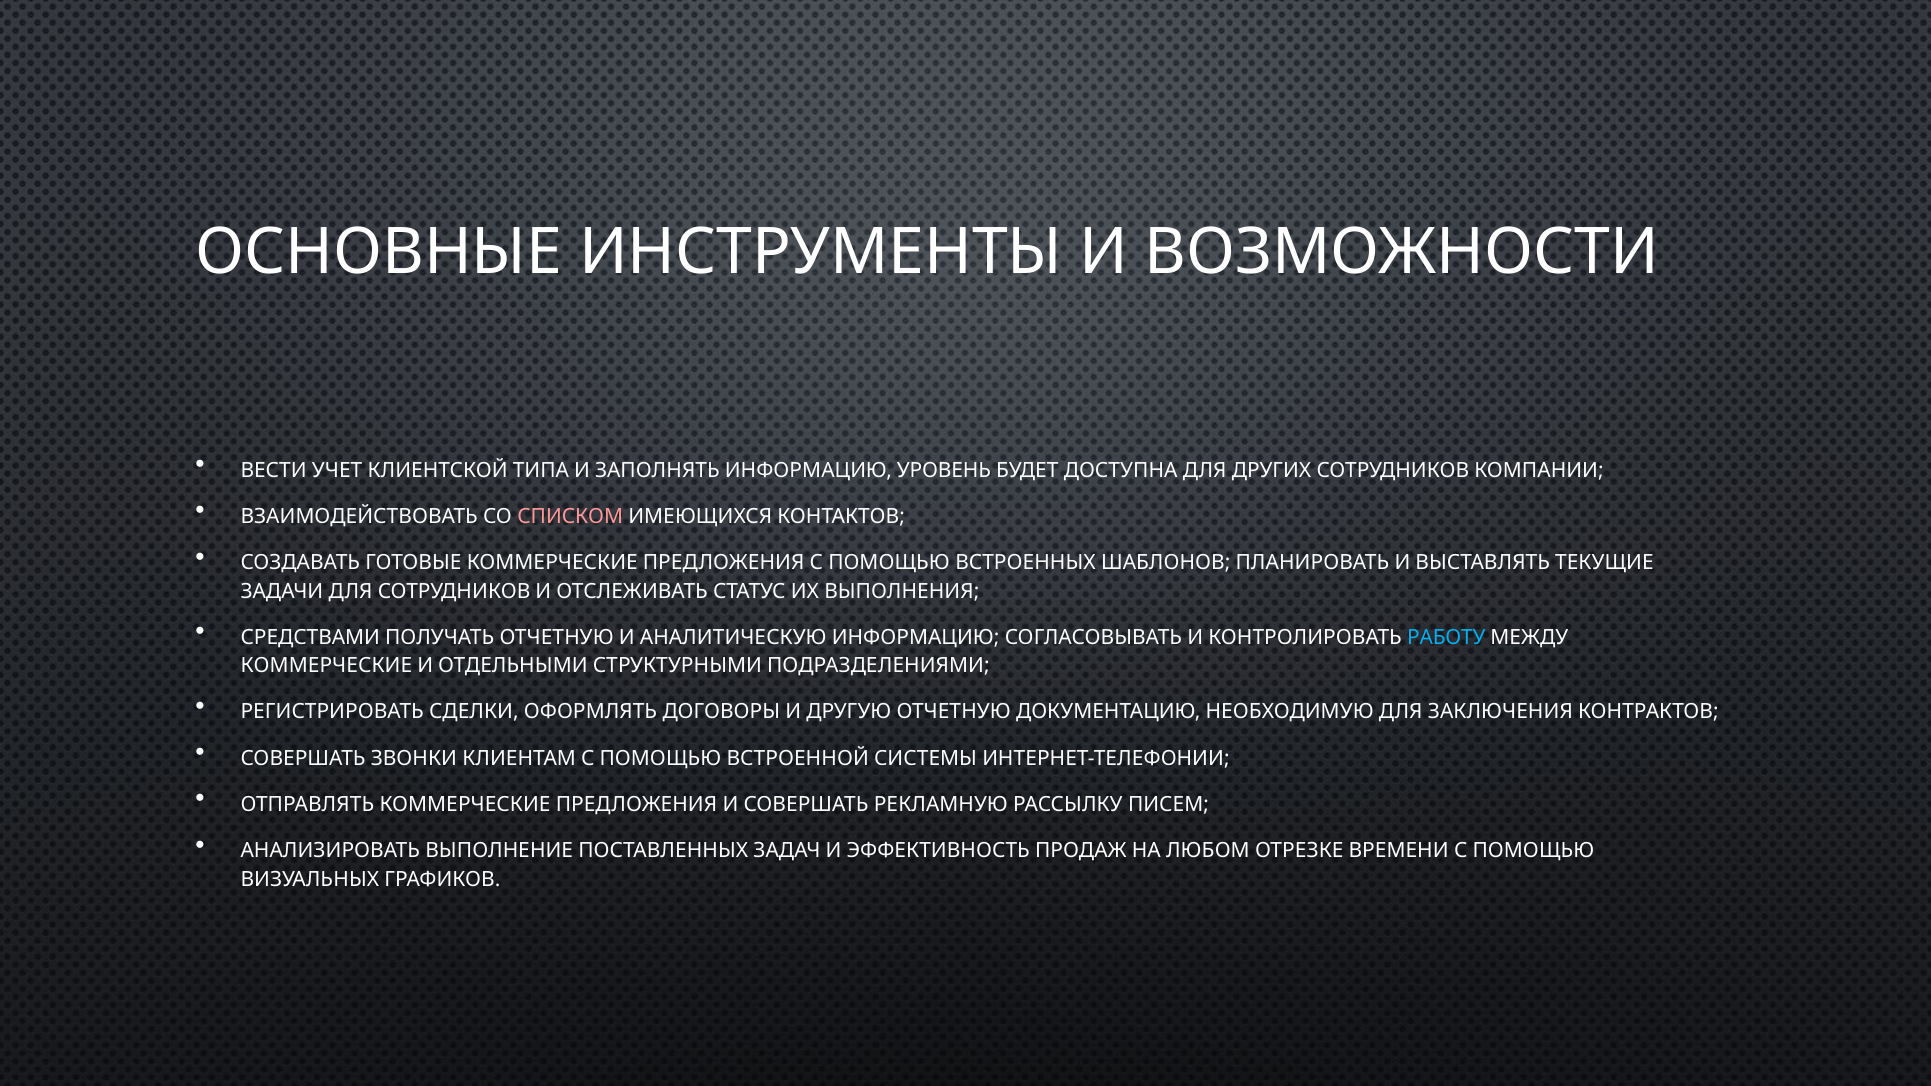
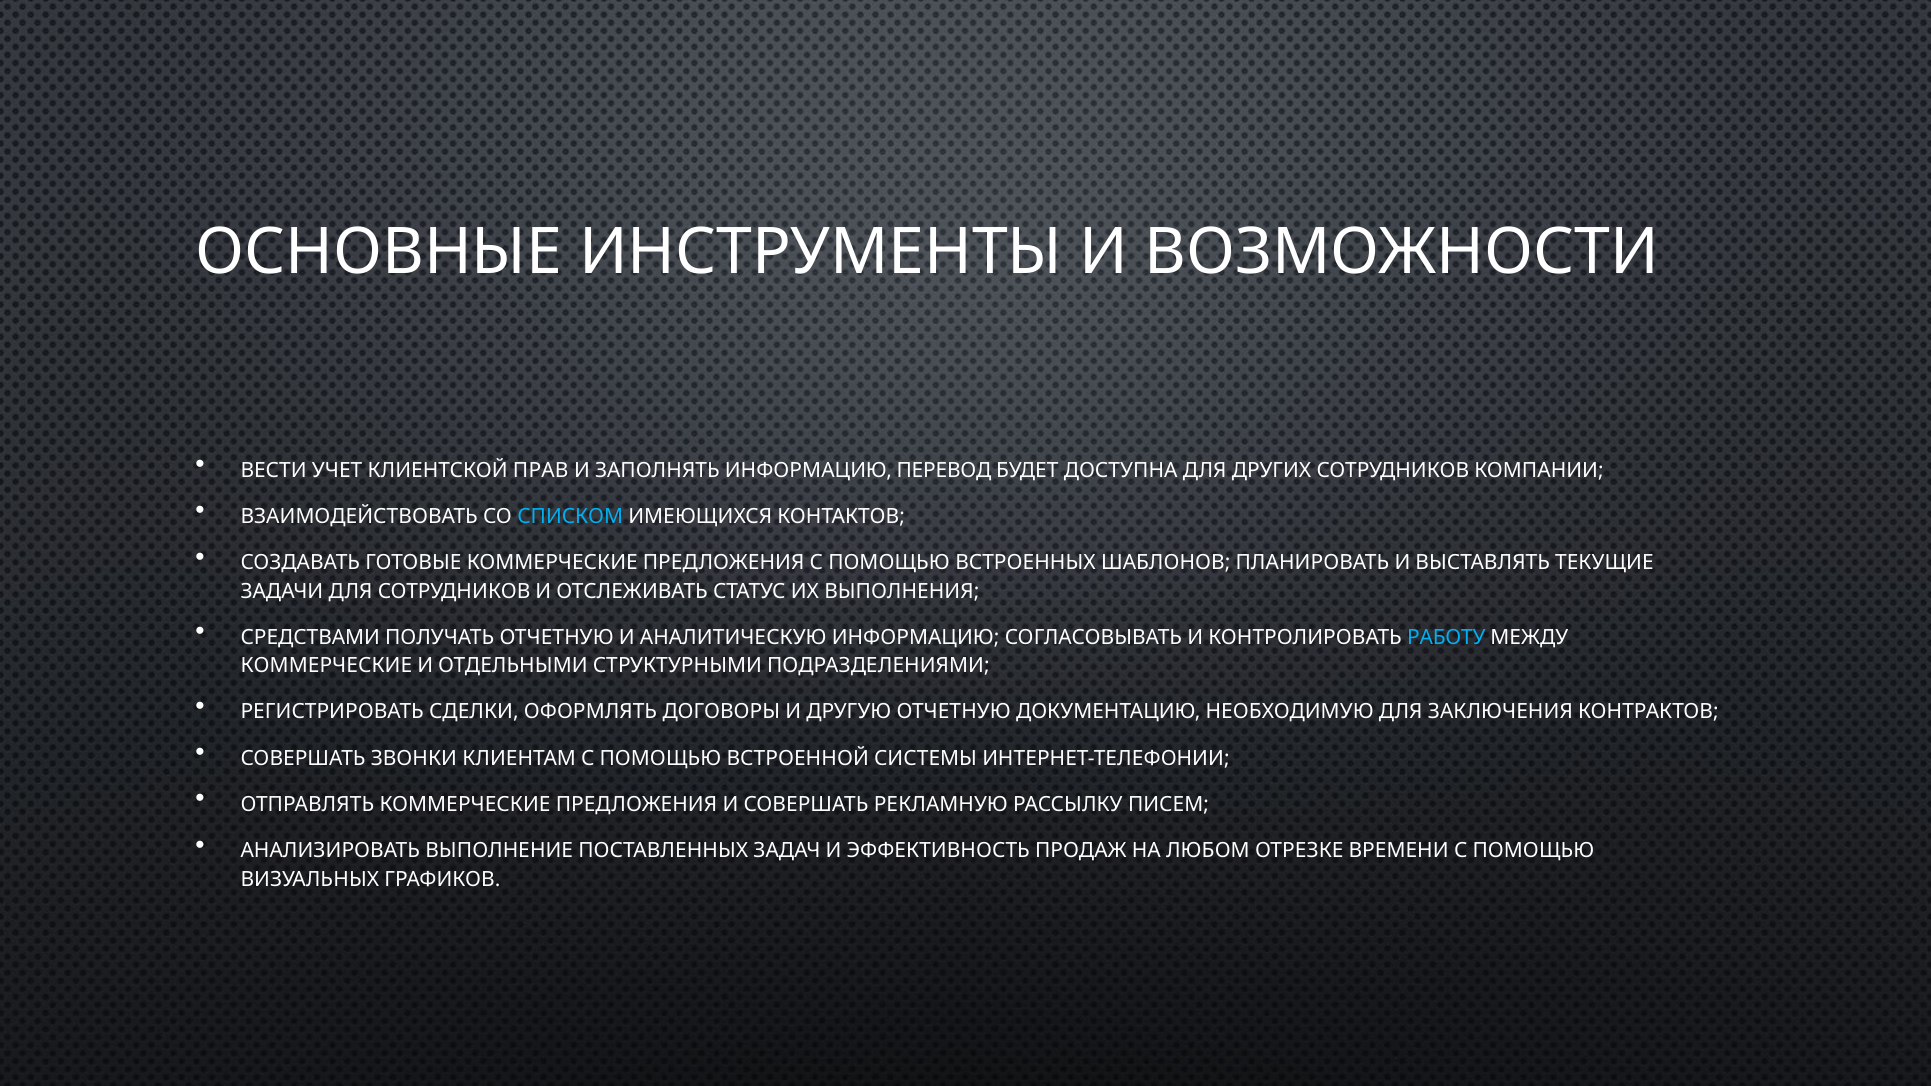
ТИПА: ТИПА -> ПРАВ
УРОВЕНЬ: УРОВЕНЬ -> ПЕРЕВОД
СПИСКОМ colour: pink -> light blue
